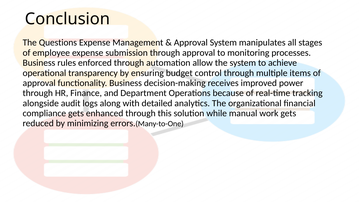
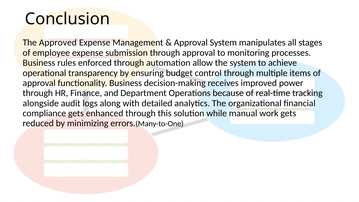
Questions: Questions -> Approved
